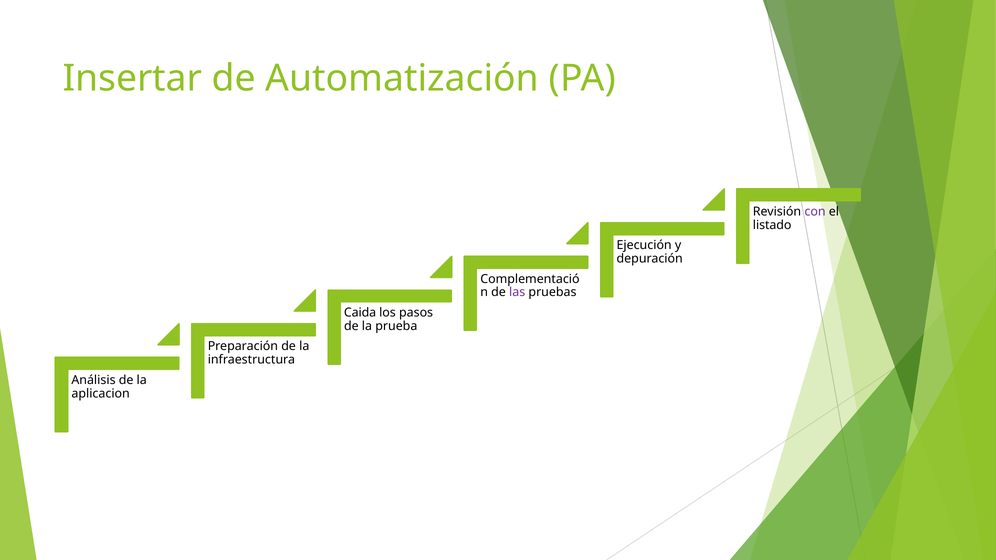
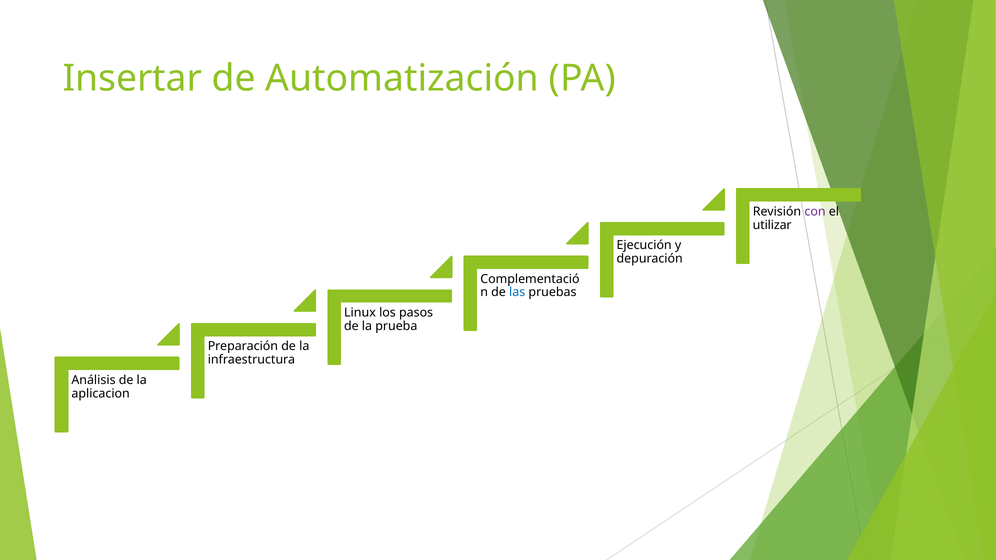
listado: listado -> utilizar
las colour: purple -> blue
Caida: Caida -> Linux
